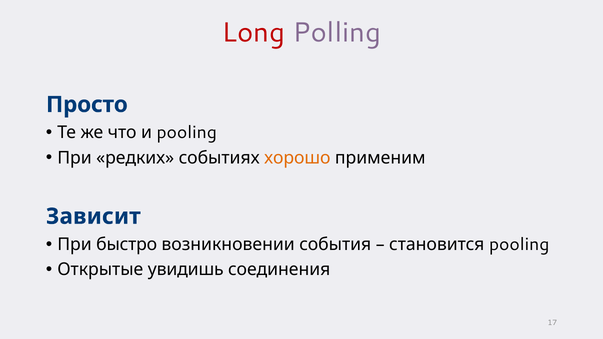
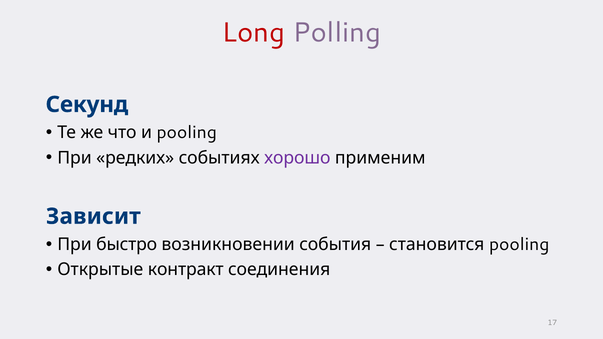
Просто: Просто -> Секунд
хорошо colour: orange -> purple
увидишь: увидишь -> контракт
